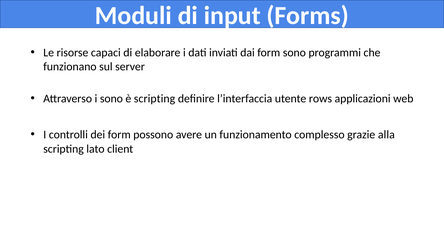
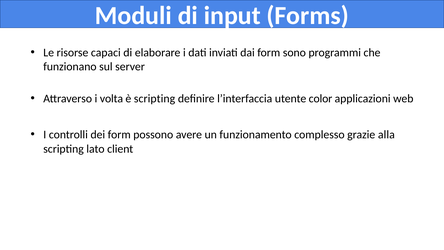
i sono: sono -> volta
rows: rows -> color
